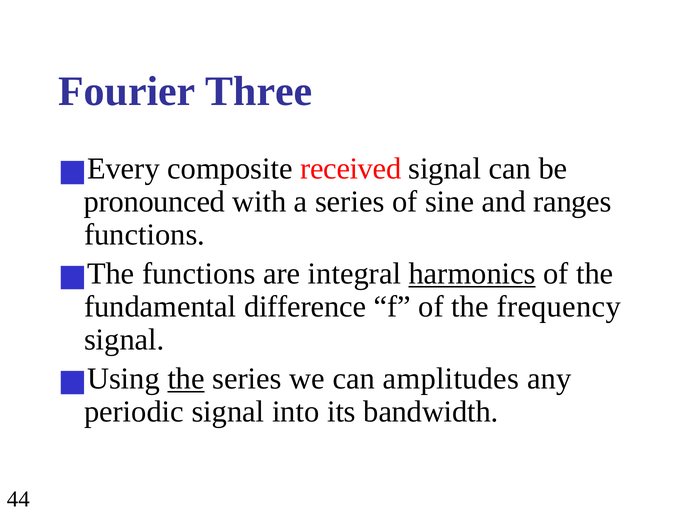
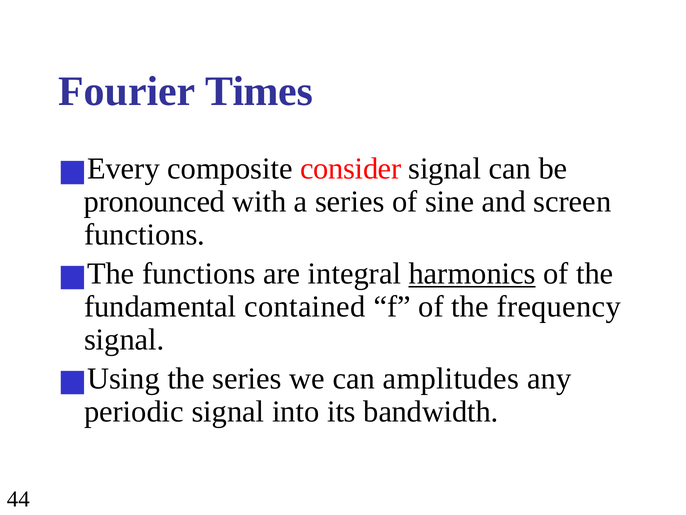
Three: Three -> Times
received: received -> consider
ranges: ranges -> screen
difference: difference -> contained
the at (186, 378) underline: present -> none
